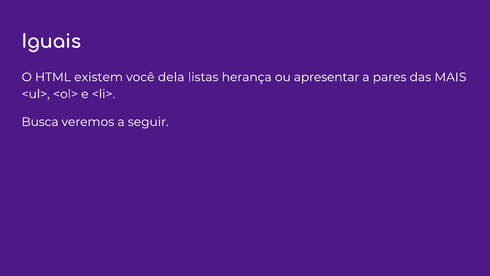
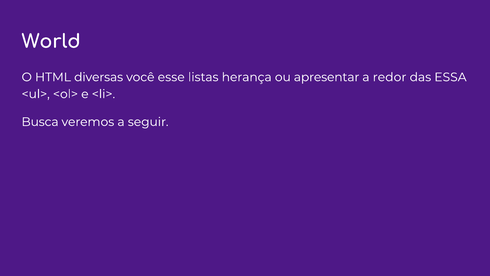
Iguais: Iguais -> World
existem: existem -> diversas
dela: dela -> esse
pares: pares -> redor
MAIS: MAIS -> ESSA
